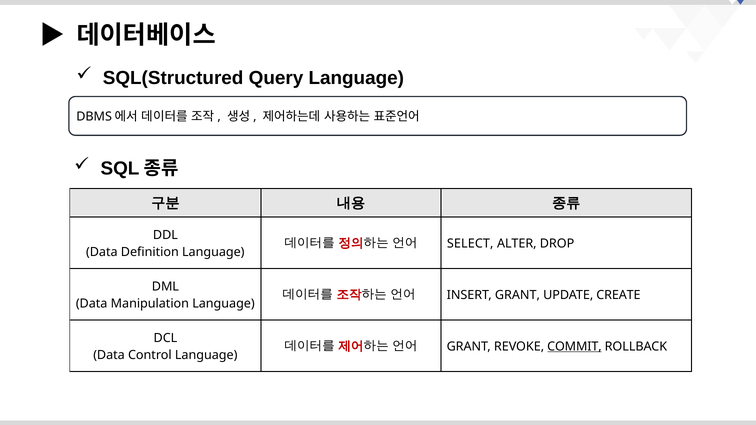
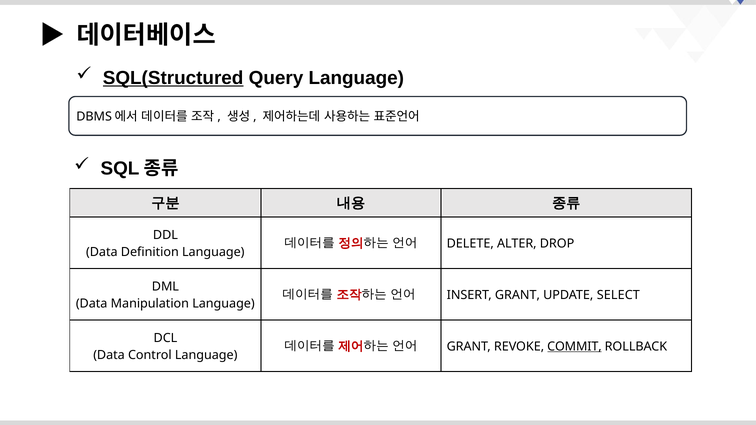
SQL(Structured underline: none -> present
SELECT: SELECT -> DELETE
CREATE: CREATE -> SELECT
